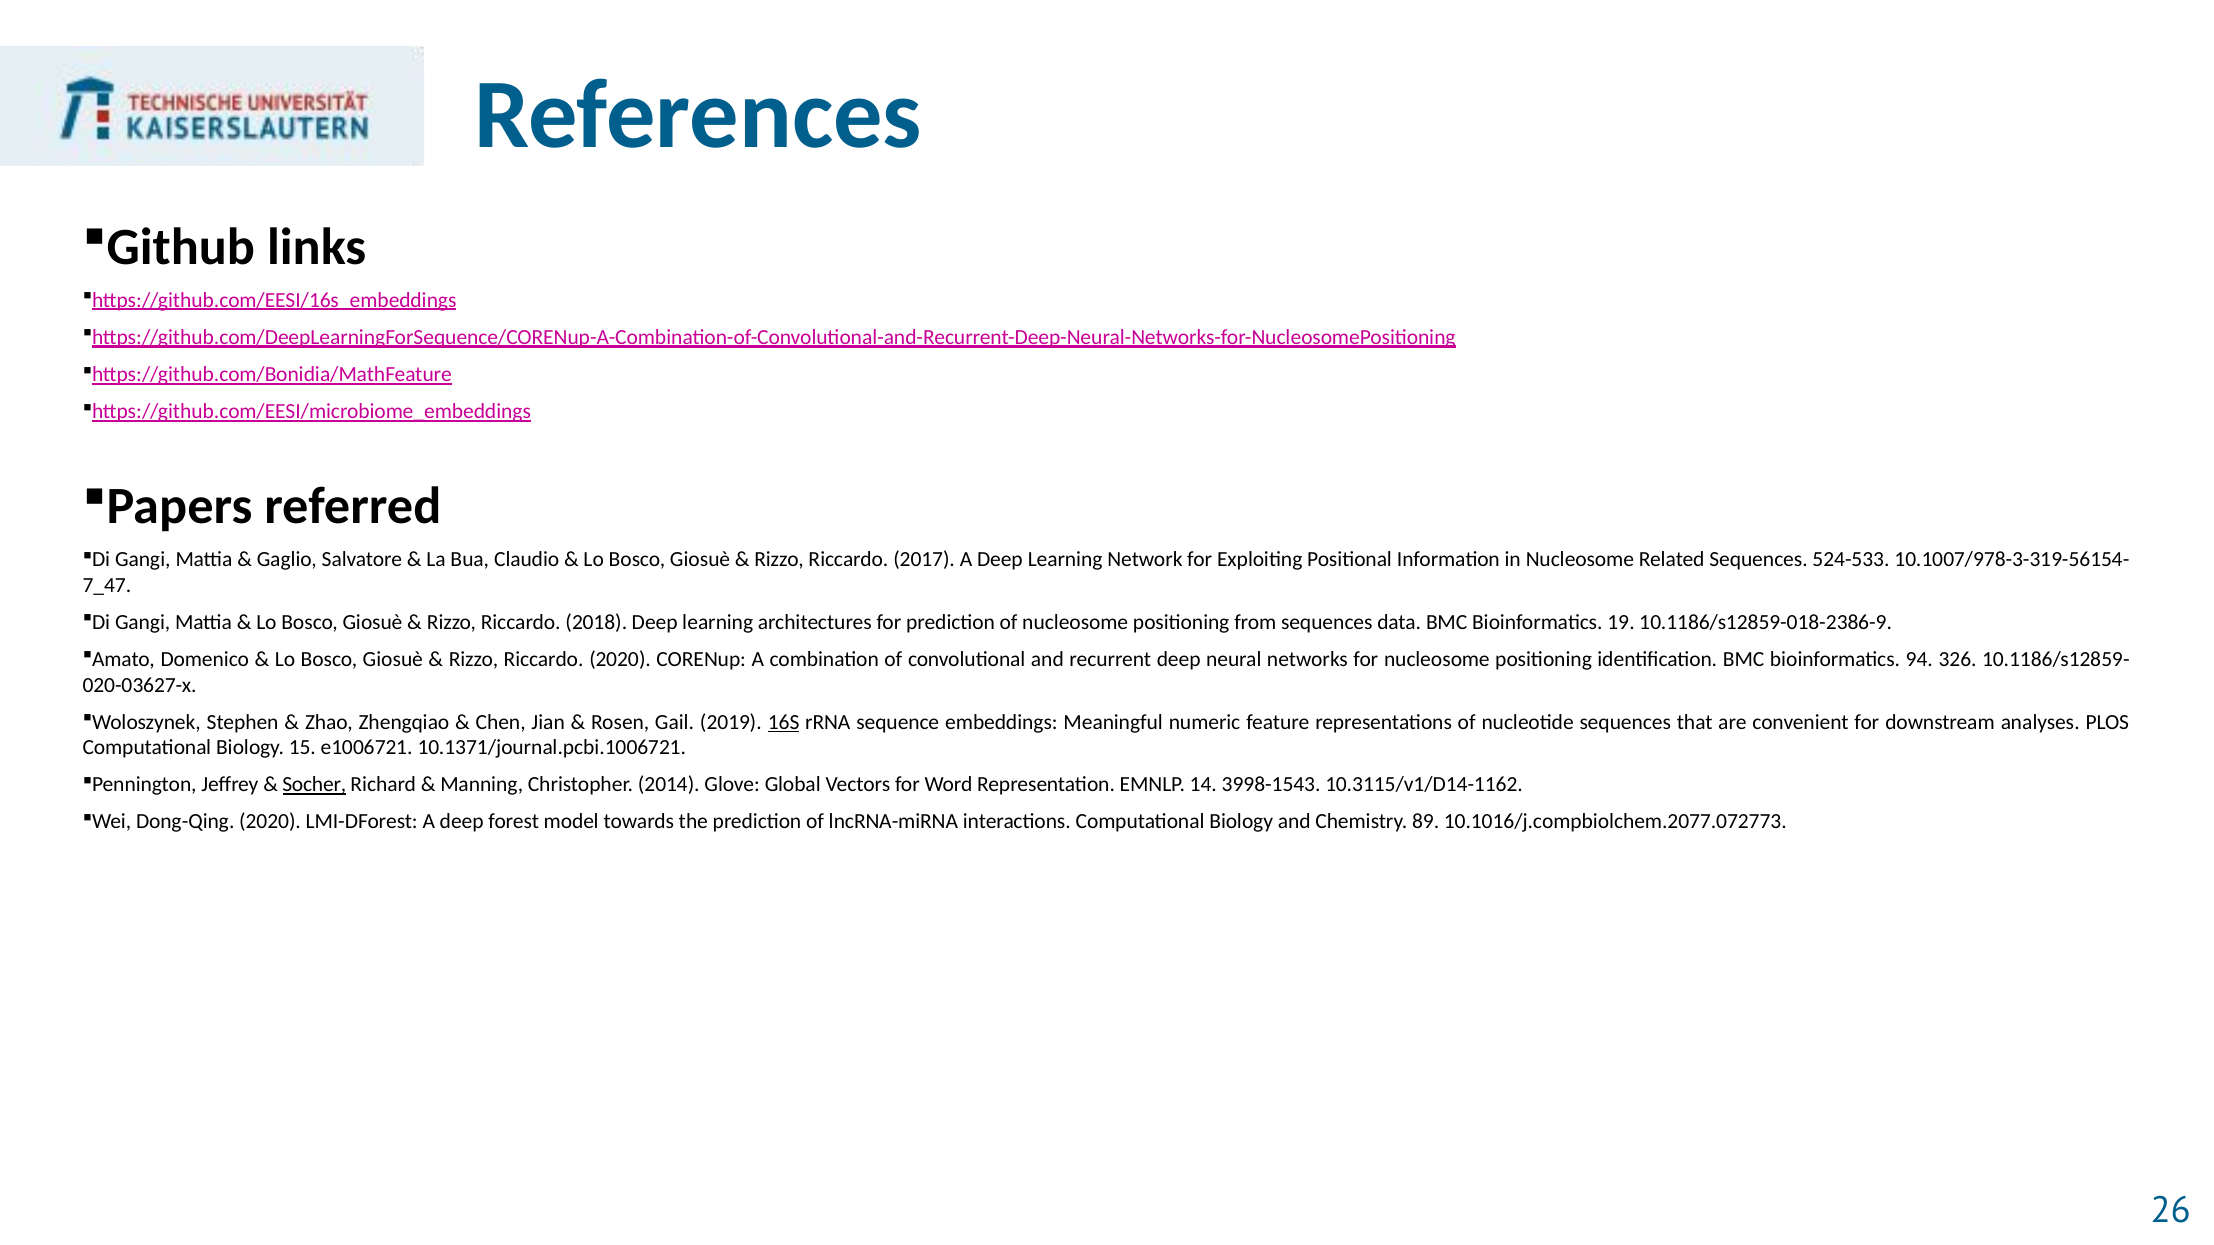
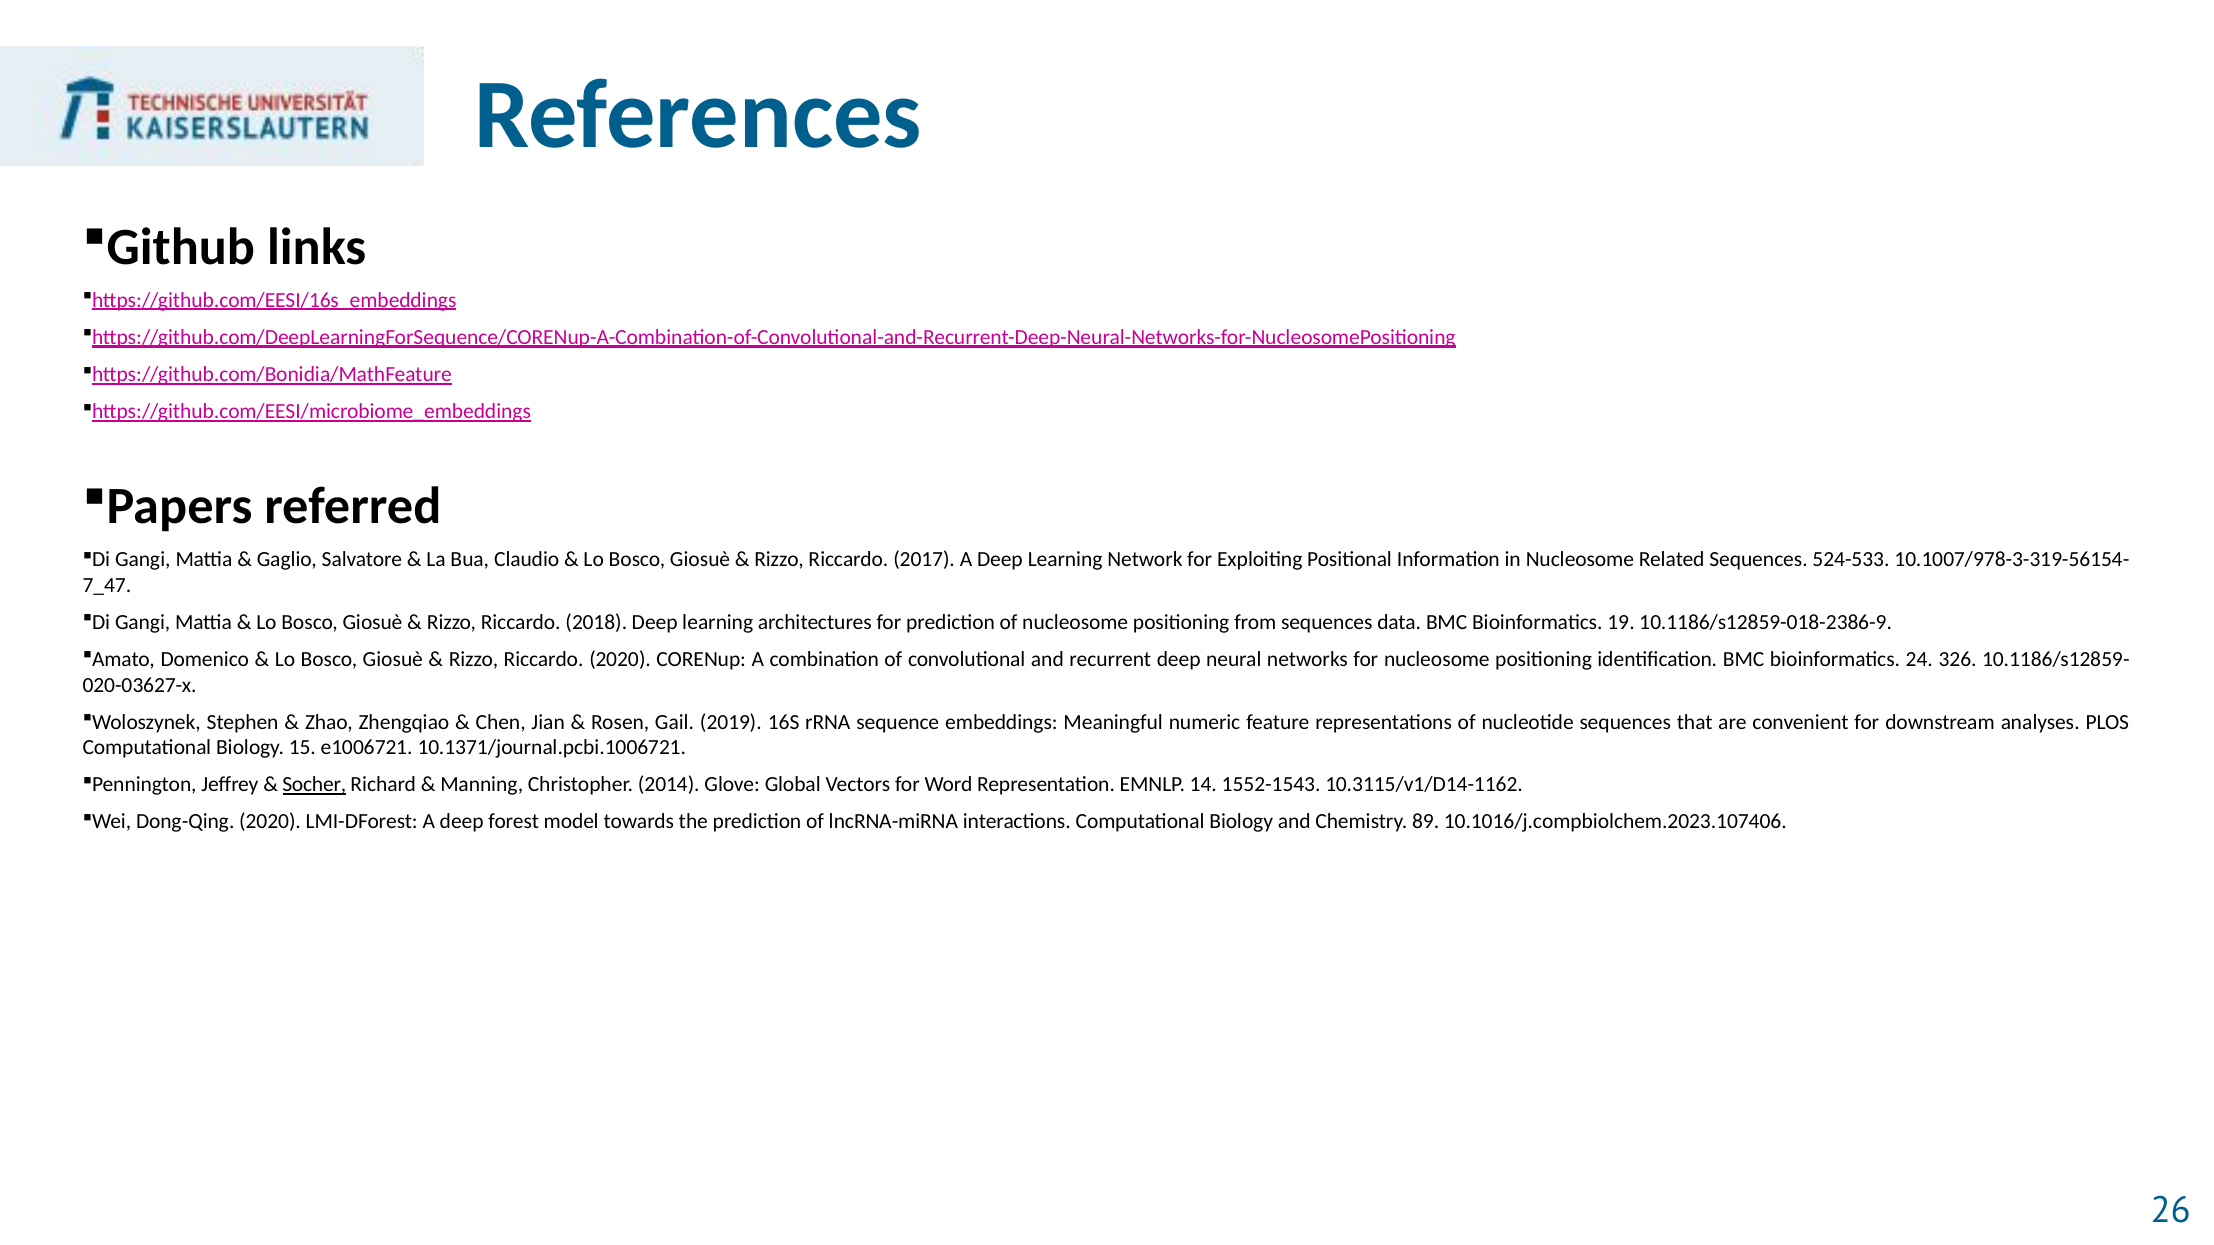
94: 94 -> 24
16S underline: present -> none
3998-1543: 3998-1543 -> 1552-1543
10.1016/j.compbiolchem.2077.072773: 10.1016/j.compbiolchem.2077.072773 -> 10.1016/j.compbiolchem.2023.107406
